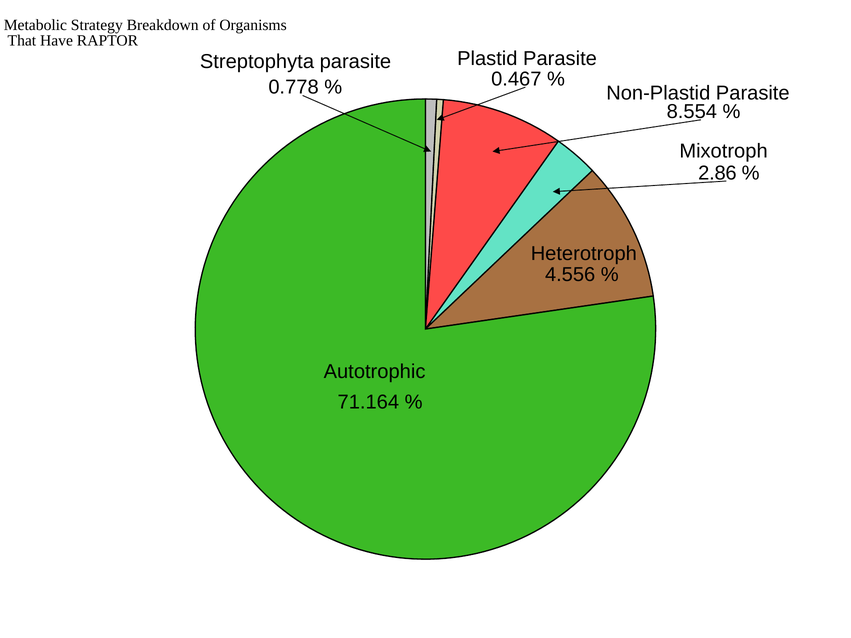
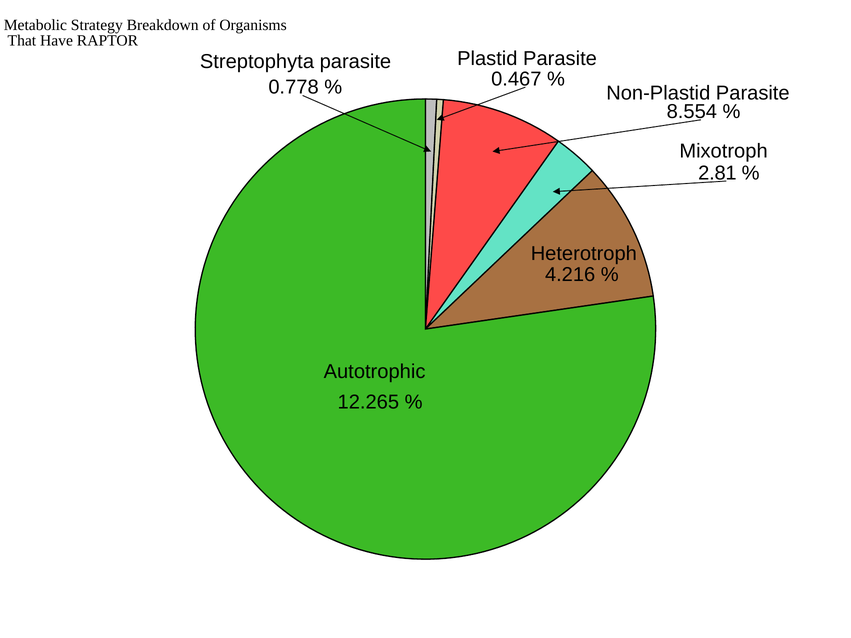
2.86: 2.86 -> 2.81
4.556: 4.556 -> 4.216
71.164: 71.164 -> 12.265
